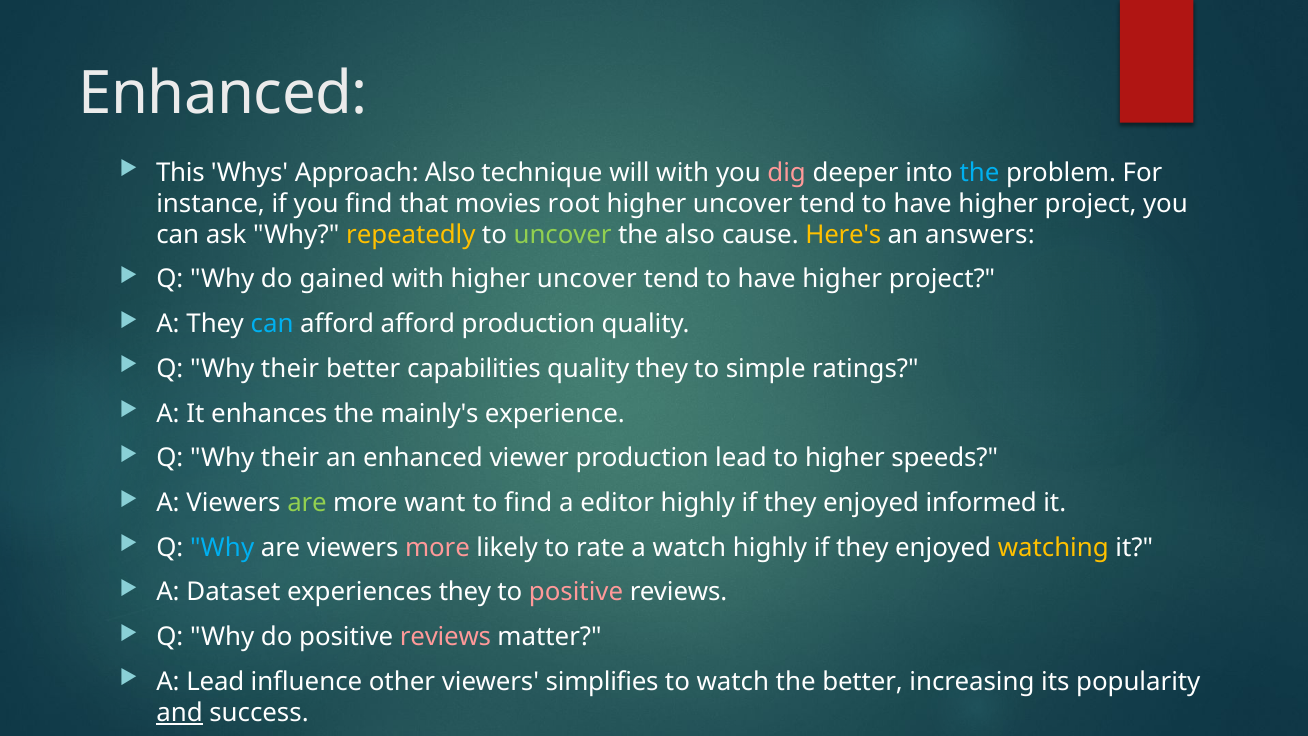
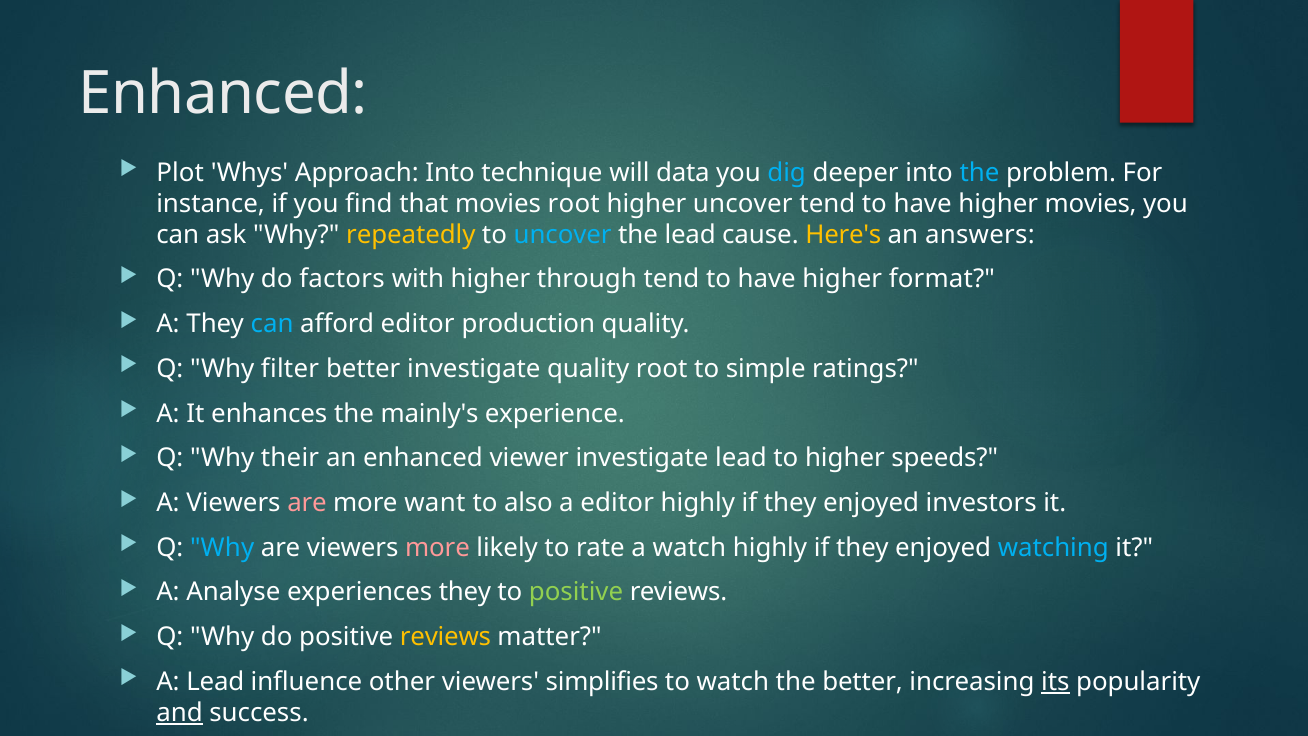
This: This -> Plot
Approach Also: Also -> Into
will with: with -> data
dig colour: pink -> light blue
project at (1091, 204): project -> movies
uncover at (563, 235) colour: light green -> light blue
the also: also -> lead
gained: gained -> factors
with higher uncover: uncover -> through
project at (942, 279): project -> format
afford afford: afford -> editor
their at (290, 369): their -> filter
better capabilities: capabilities -> investigate
quality they: they -> root
viewer production: production -> investigate
are at (307, 503) colour: light green -> pink
to find: find -> also
informed: informed -> investors
watching colour: yellow -> light blue
Dataset: Dataset -> Analyse
positive at (576, 592) colour: pink -> light green
reviews at (445, 637) colour: pink -> yellow
its underline: none -> present
